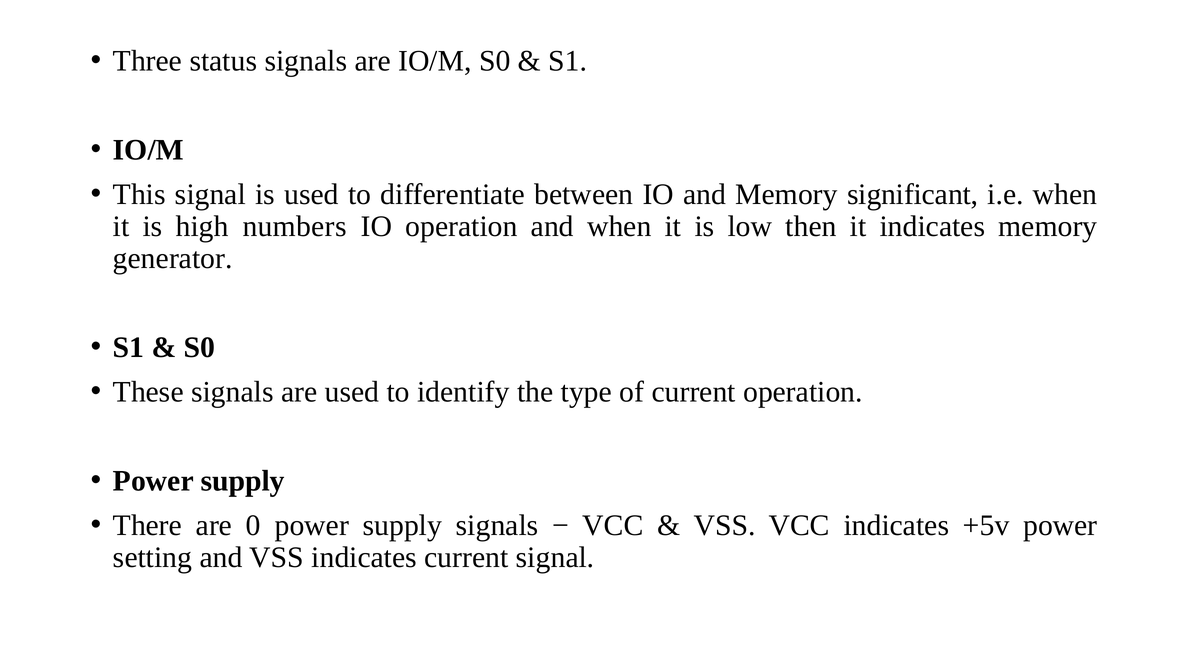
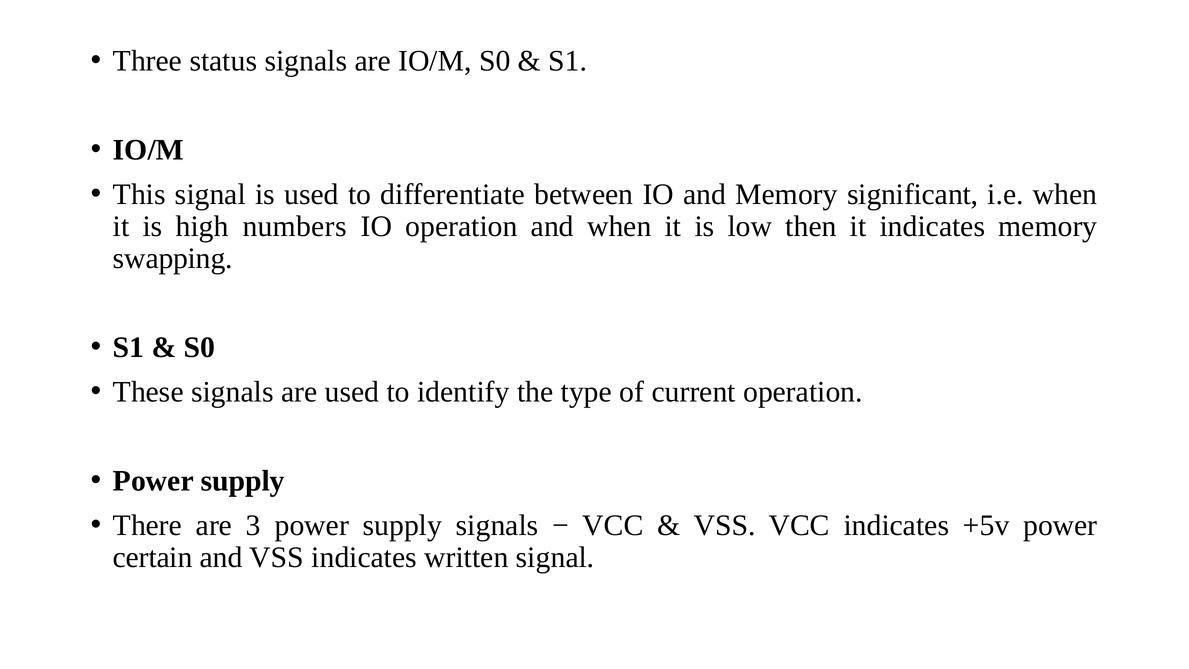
generator: generator -> swapping
0: 0 -> 3
setting: setting -> certain
indicates current: current -> written
